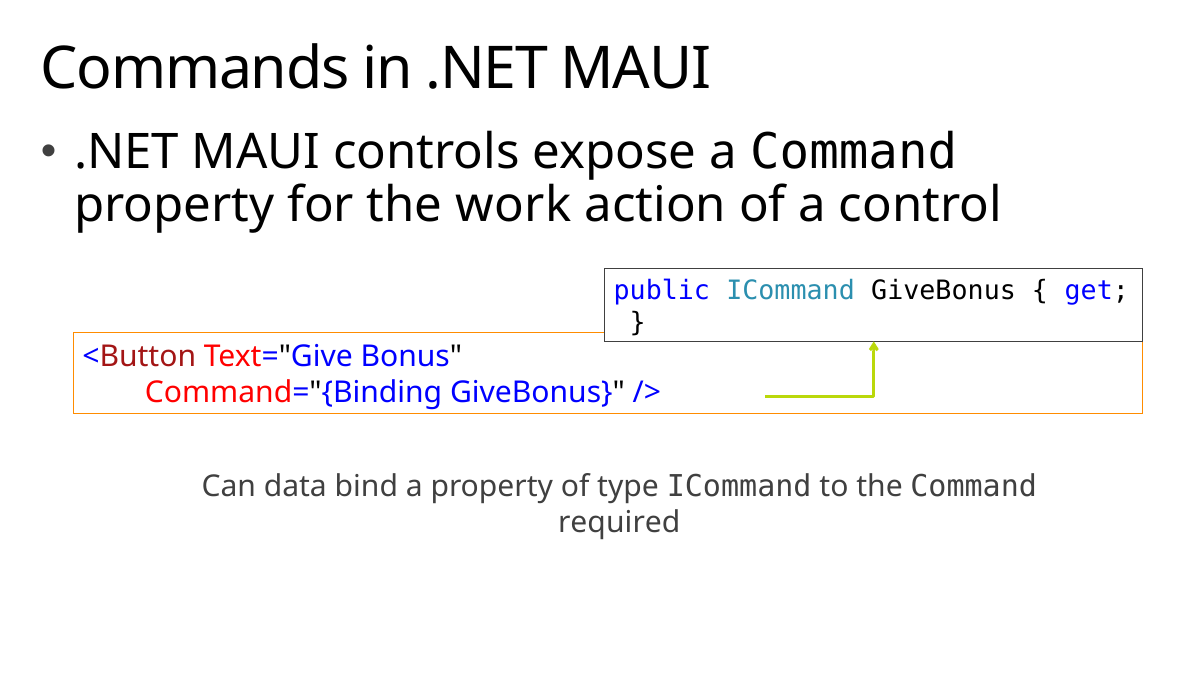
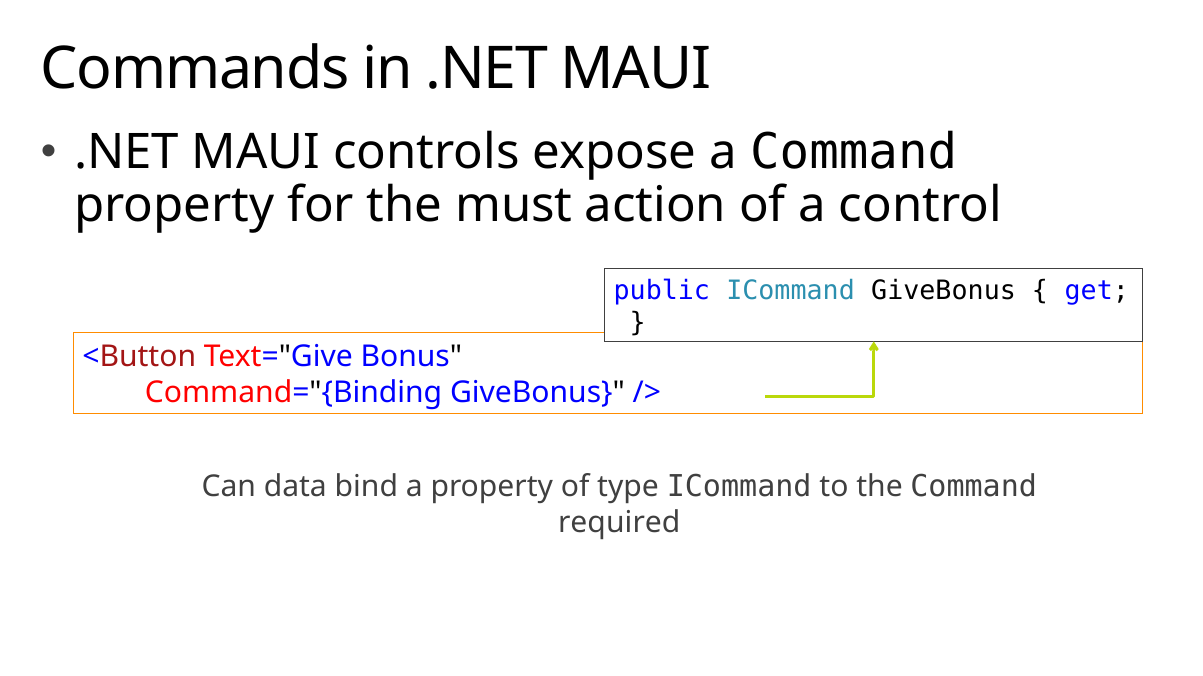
work: work -> must
